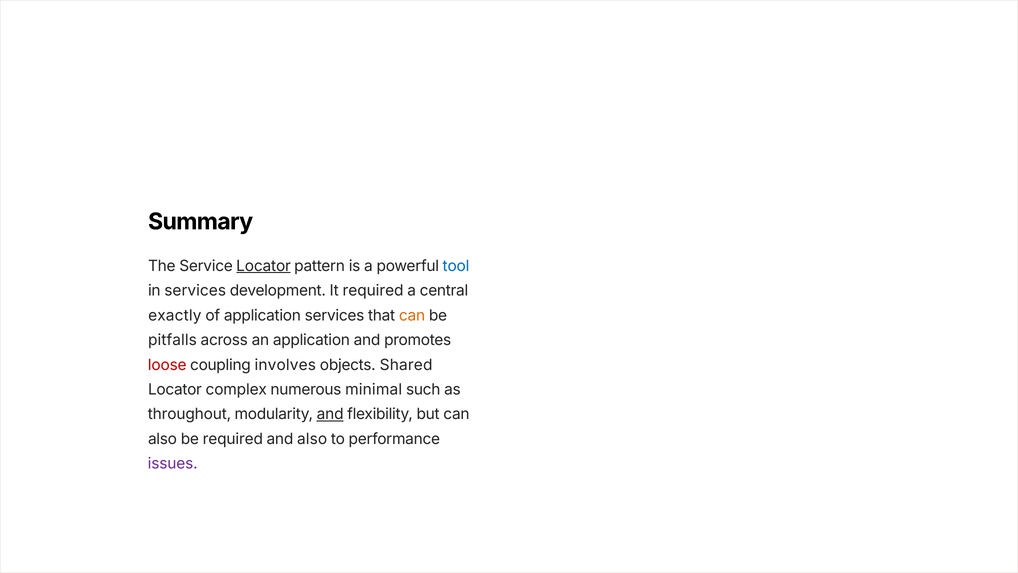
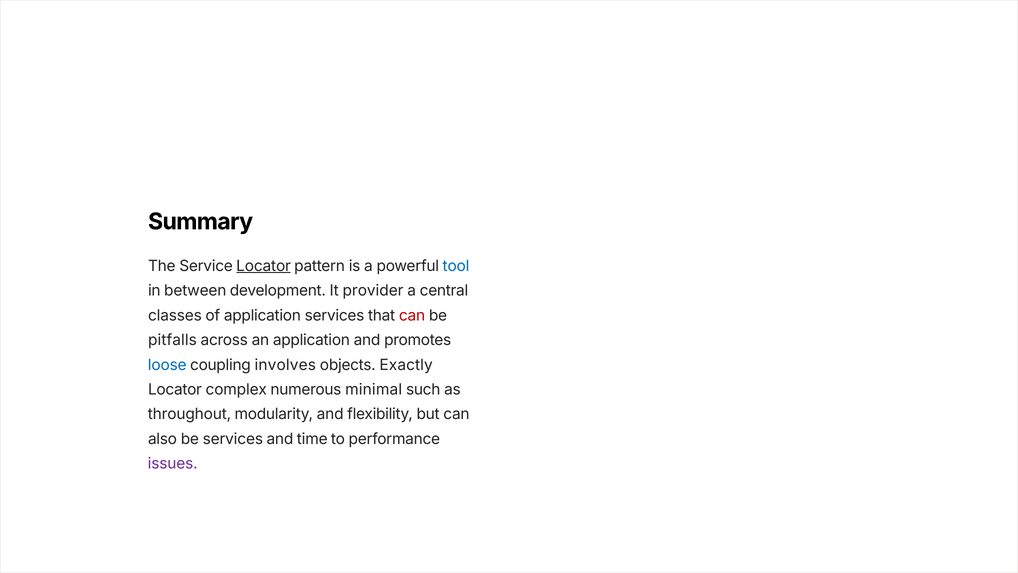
in services: services -> between
It required: required -> provider
exactly: exactly -> classes
can at (412, 315) colour: orange -> red
loose colour: red -> blue
Shared: Shared -> Exactly
and at (330, 414) underline: present -> none
be required: required -> services
and also: also -> time
